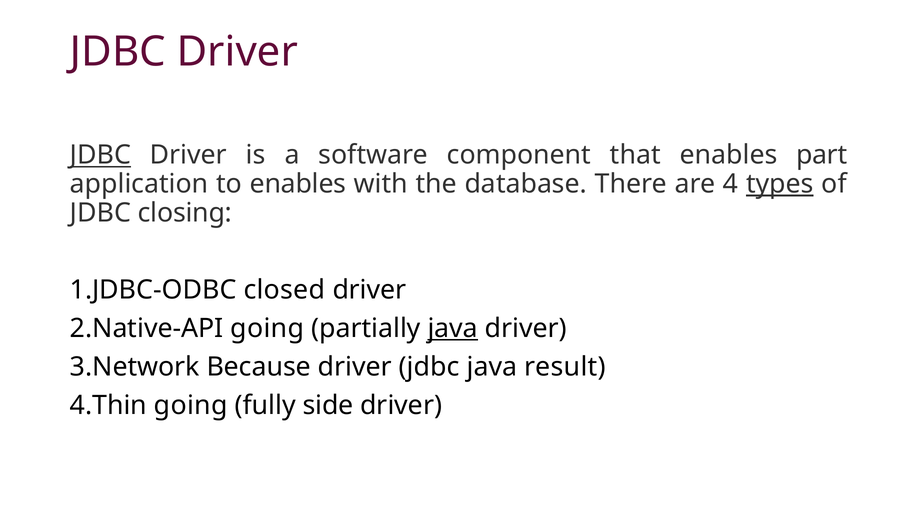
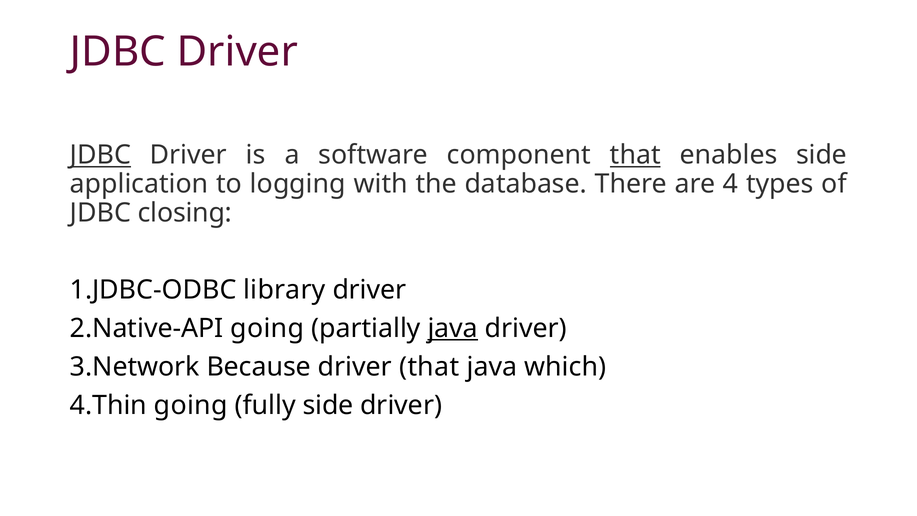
that at (635, 155) underline: none -> present
enables part: part -> side
to enables: enables -> logging
types underline: present -> none
closed: closed -> library
jdbc at (429, 367): jdbc -> that
result: result -> which
